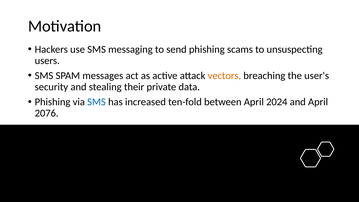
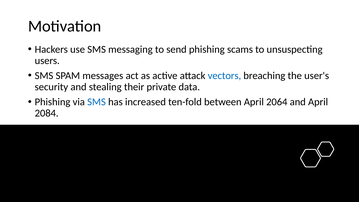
vectors colour: orange -> blue
2024: 2024 -> 2064
2076: 2076 -> 2084
